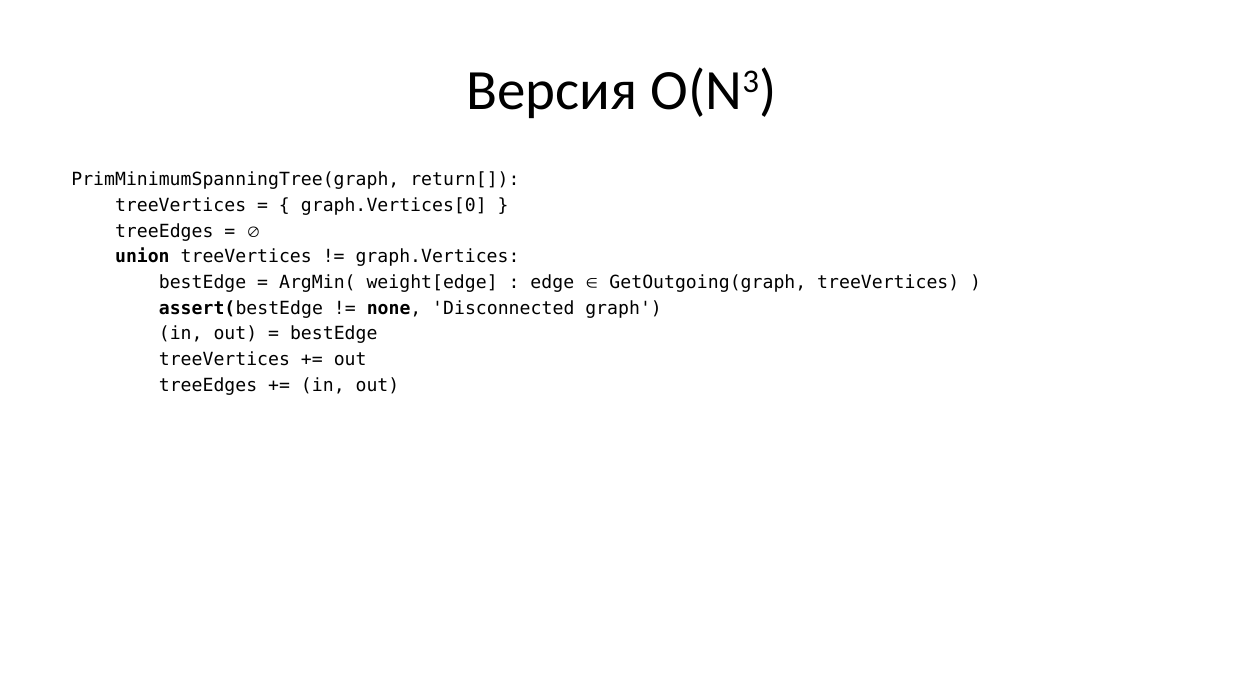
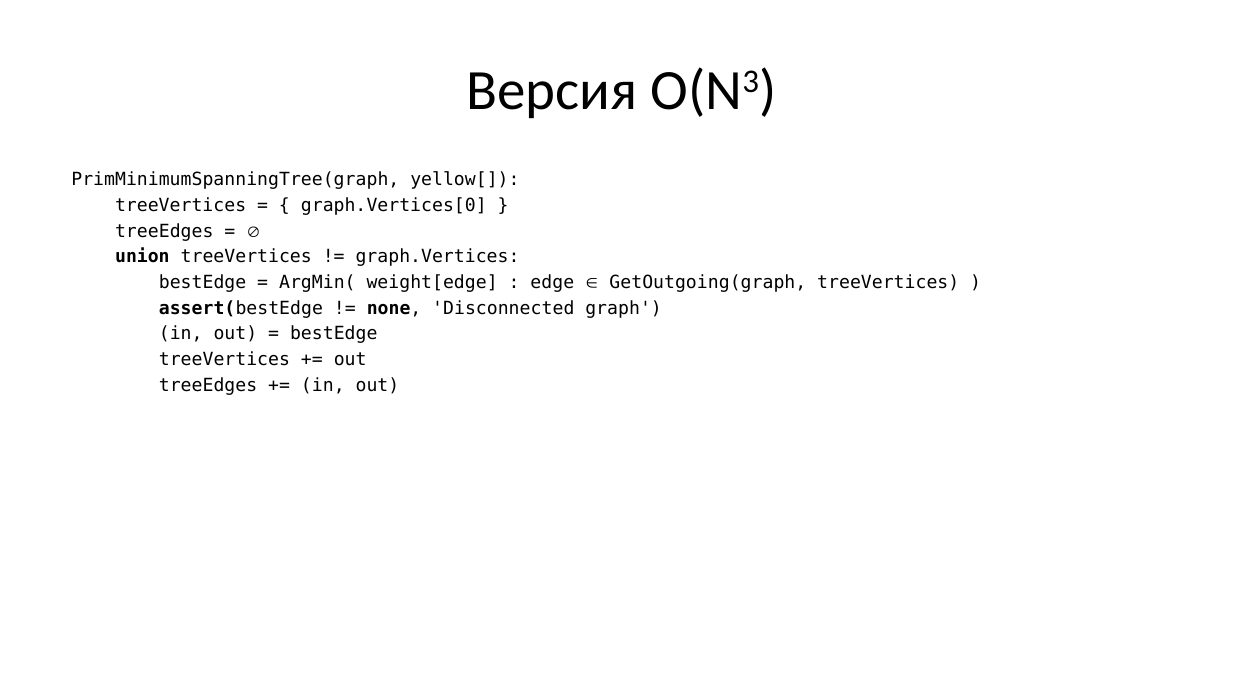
return[: return[ -> yellow[
